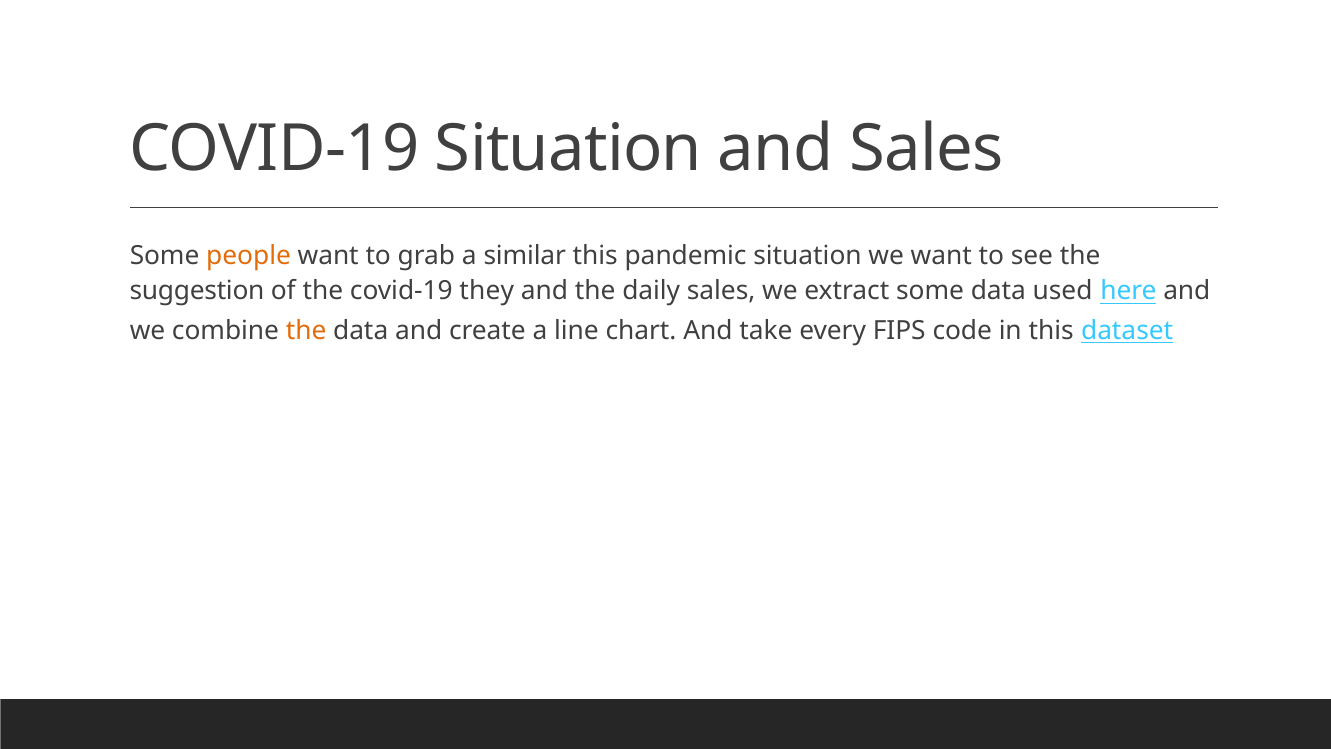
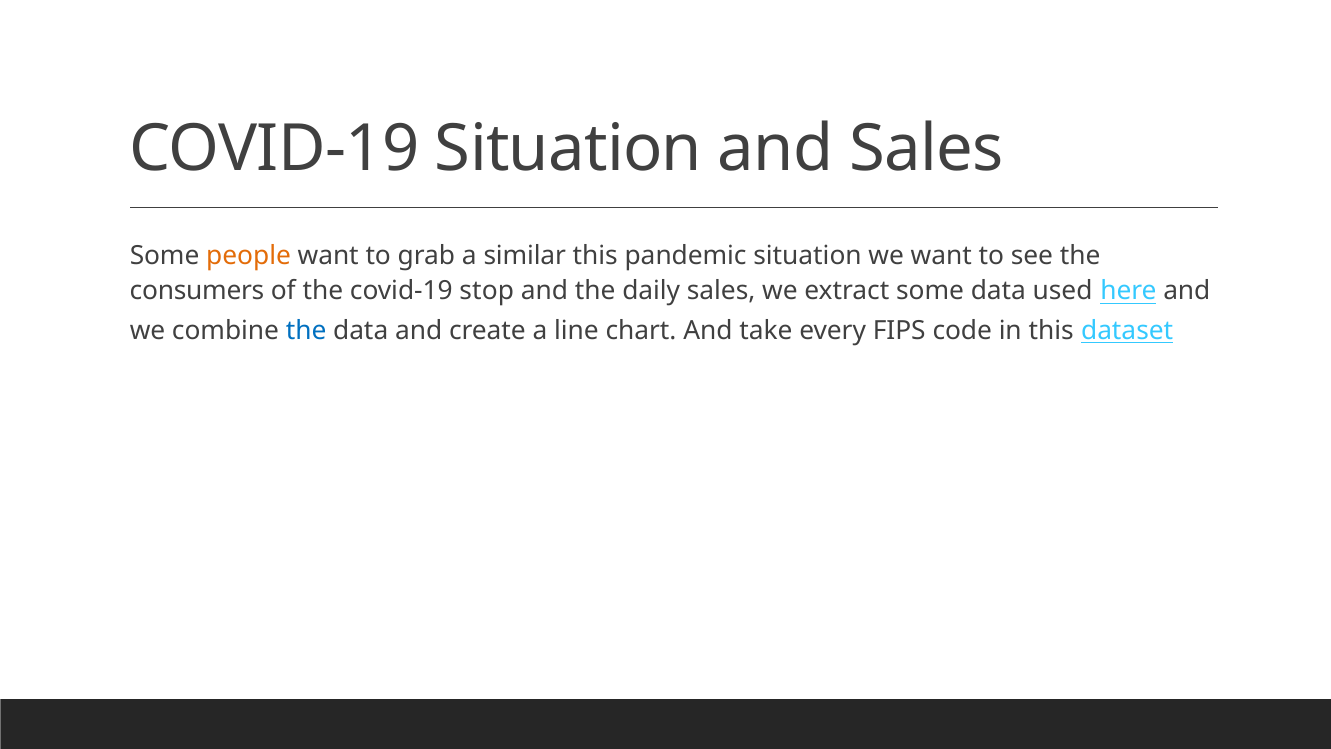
suggestion: suggestion -> consumers
they: they -> stop
the at (306, 330) colour: orange -> blue
